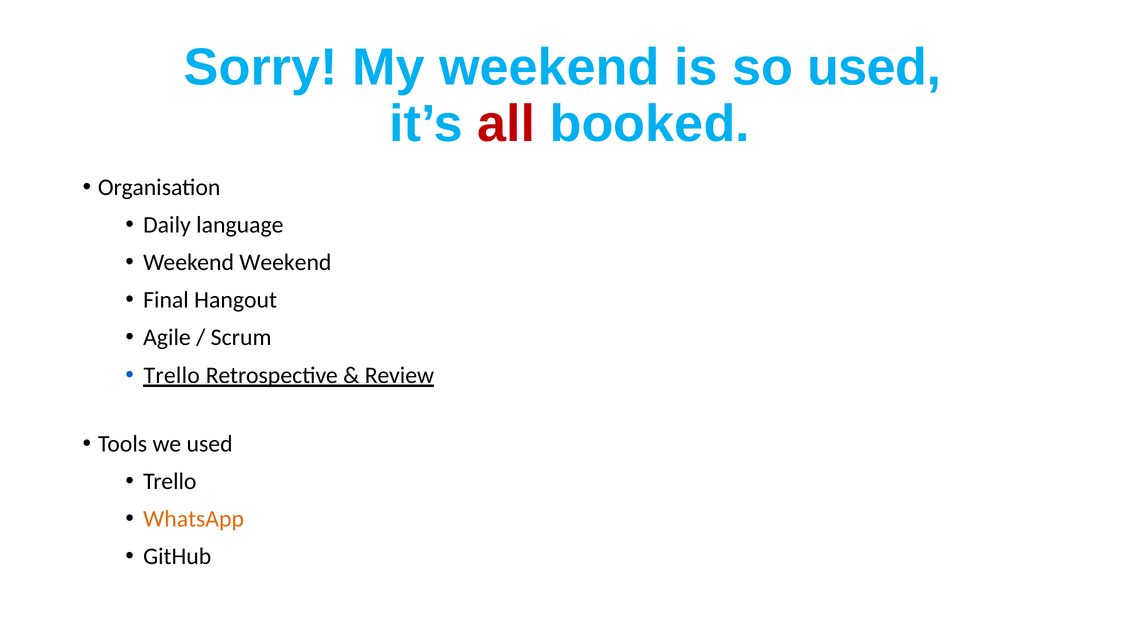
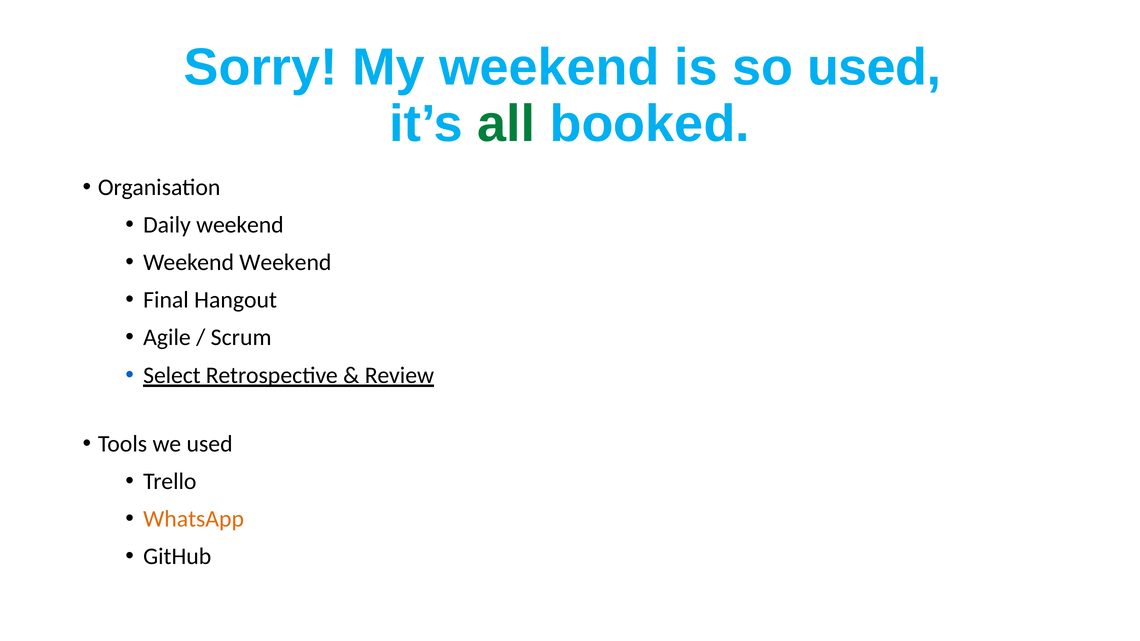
all colour: red -> green
Daily language: language -> weekend
Trello at (172, 376): Trello -> Select
